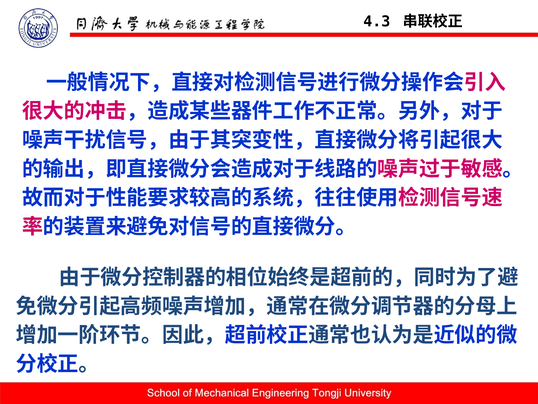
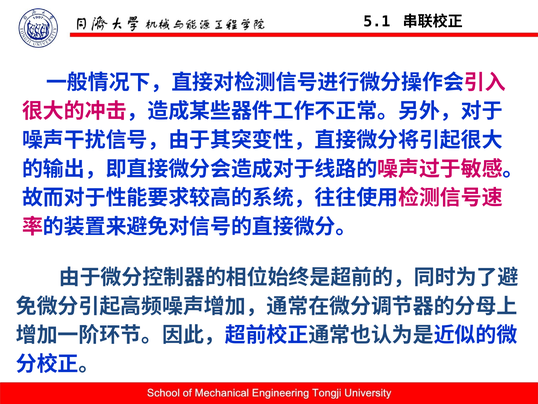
4.3: 4.3 -> 5.1
